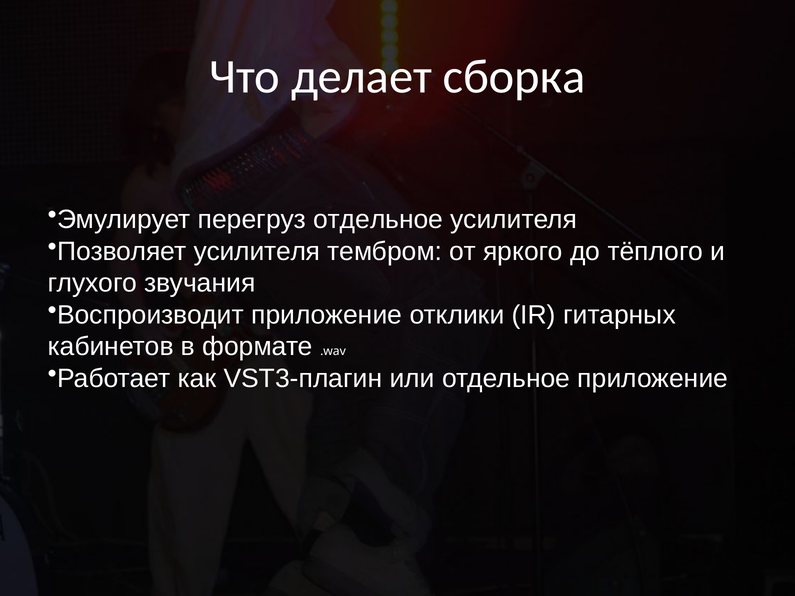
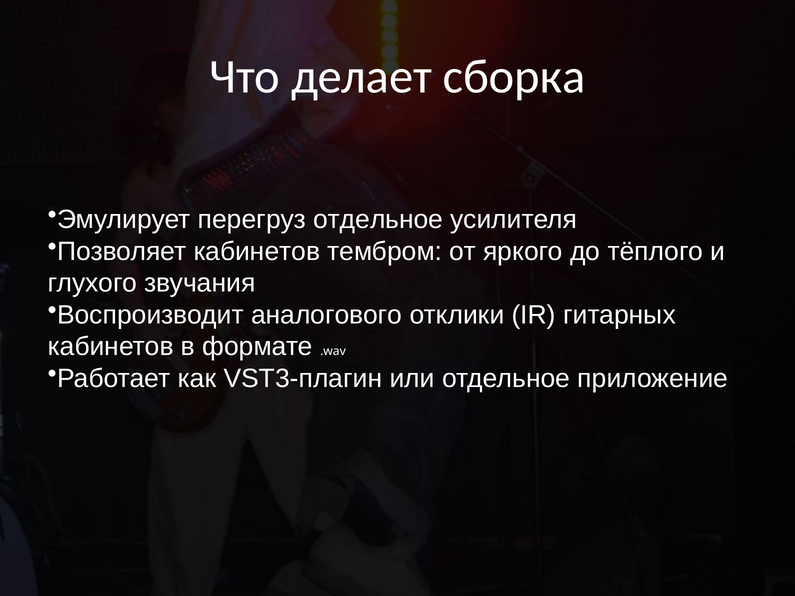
Позволяет усилителя: усилителя -> кабинетов
Воспроизводит приложение: приложение -> аналогового
